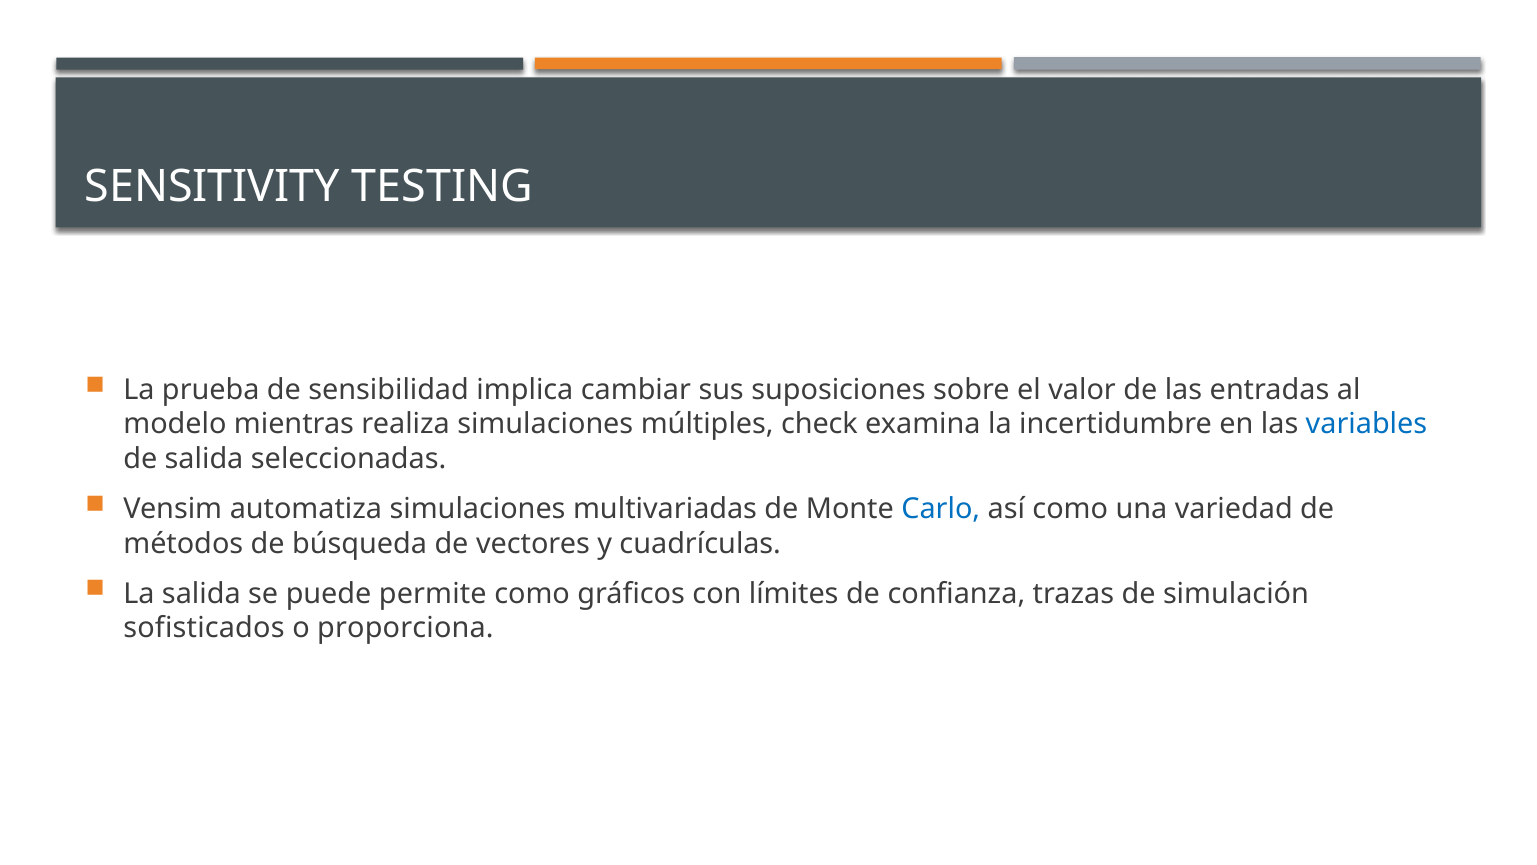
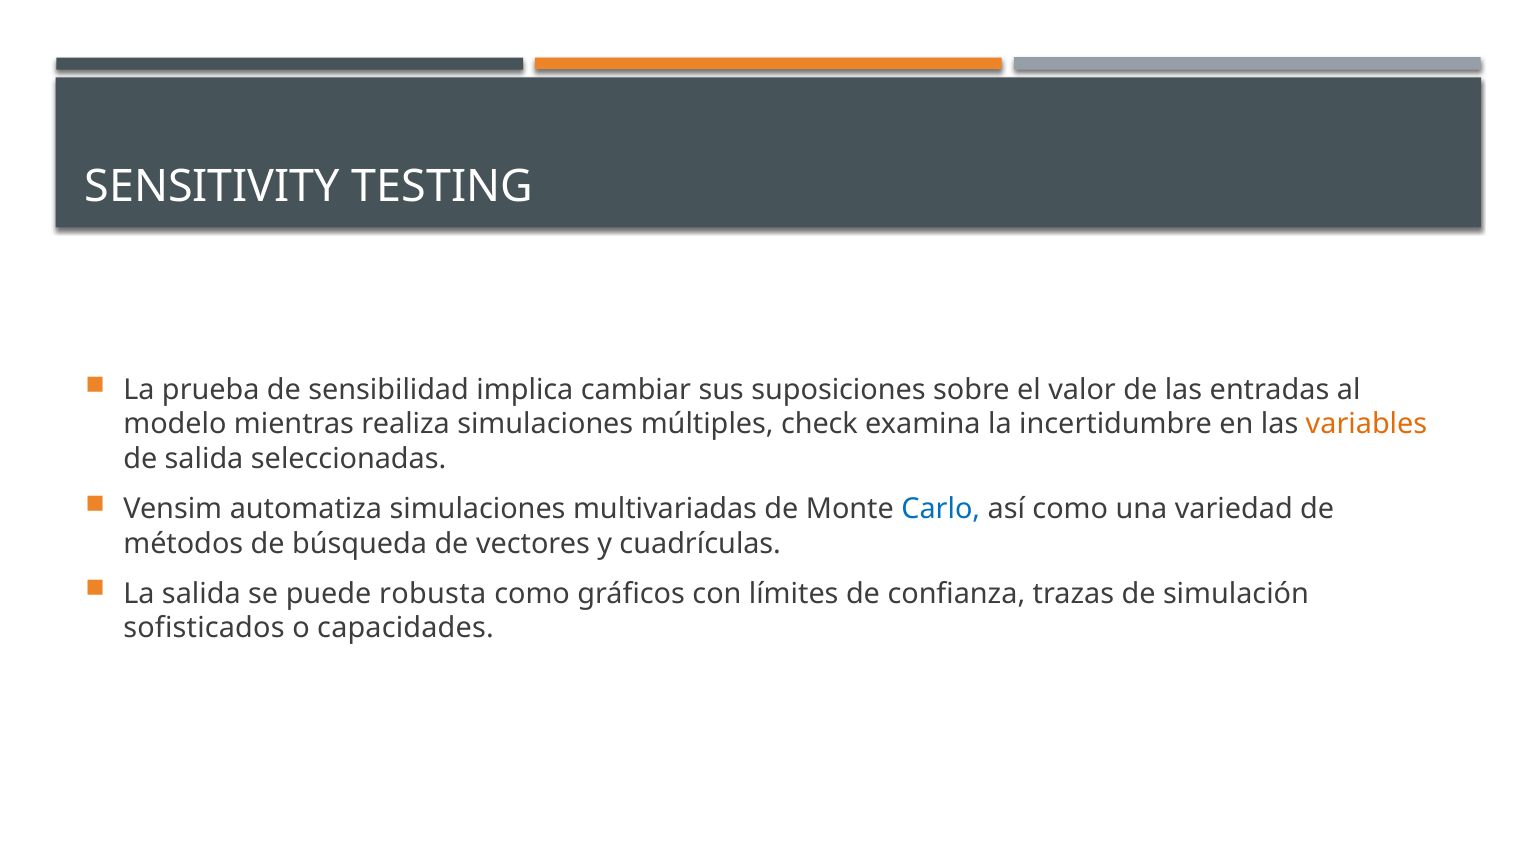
variables colour: blue -> orange
permite: permite -> robusta
proporciona: proporciona -> capacidades
